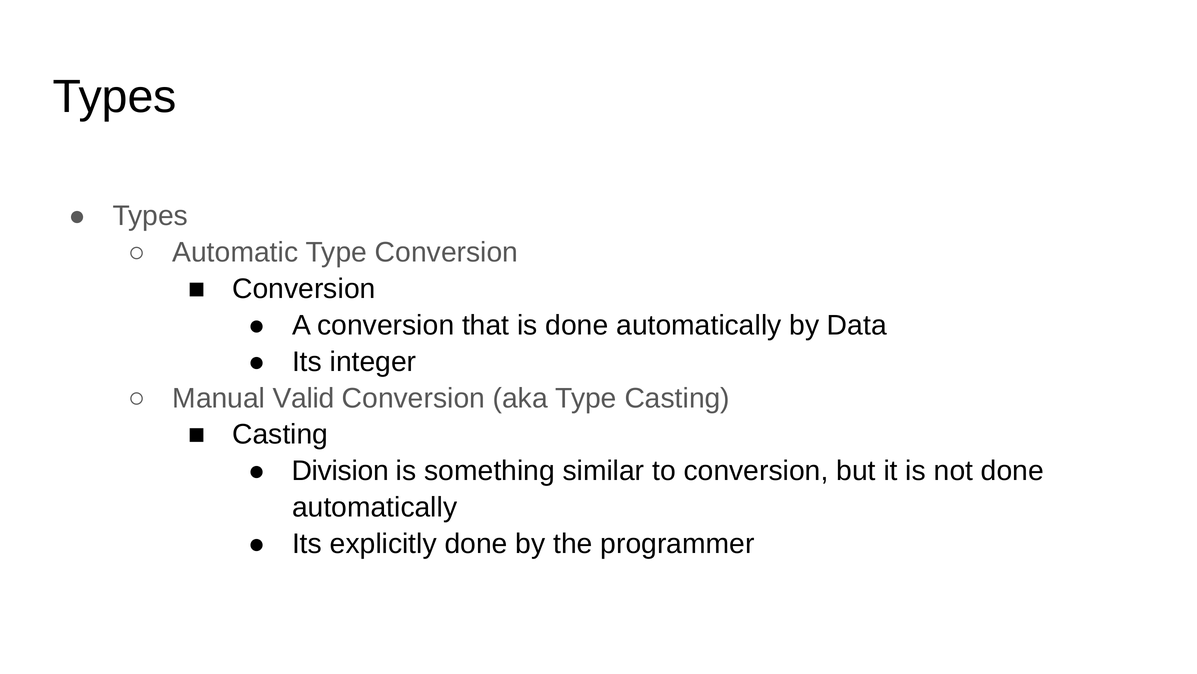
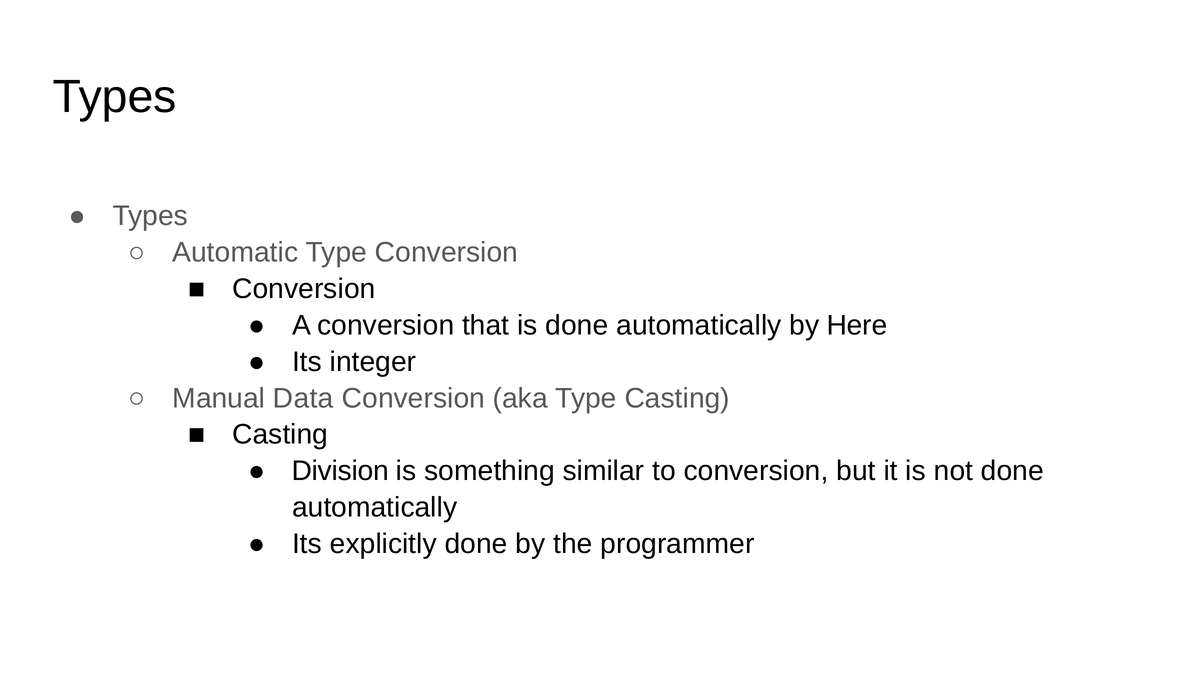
Data: Data -> Here
Valid: Valid -> Data
